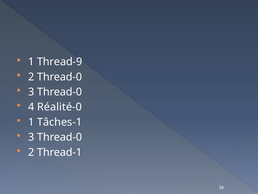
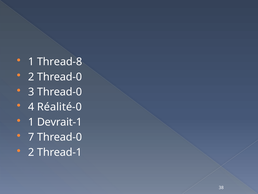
Thread-9: Thread-9 -> Thread-8
Tâches-1: Tâches-1 -> Devrait-1
3 at (31, 137): 3 -> 7
